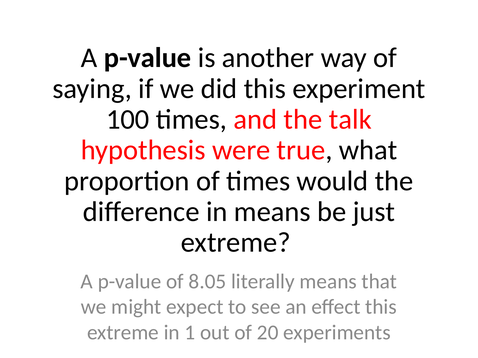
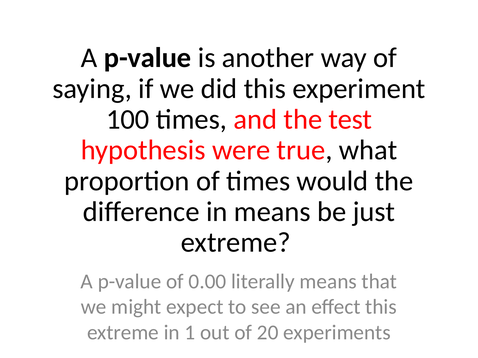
talk: talk -> test
8.05: 8.05 -> 0.00
